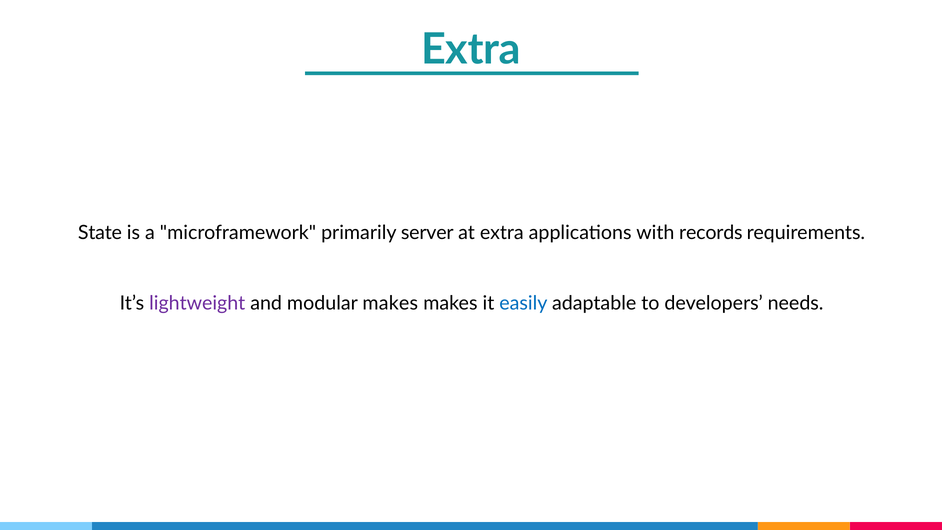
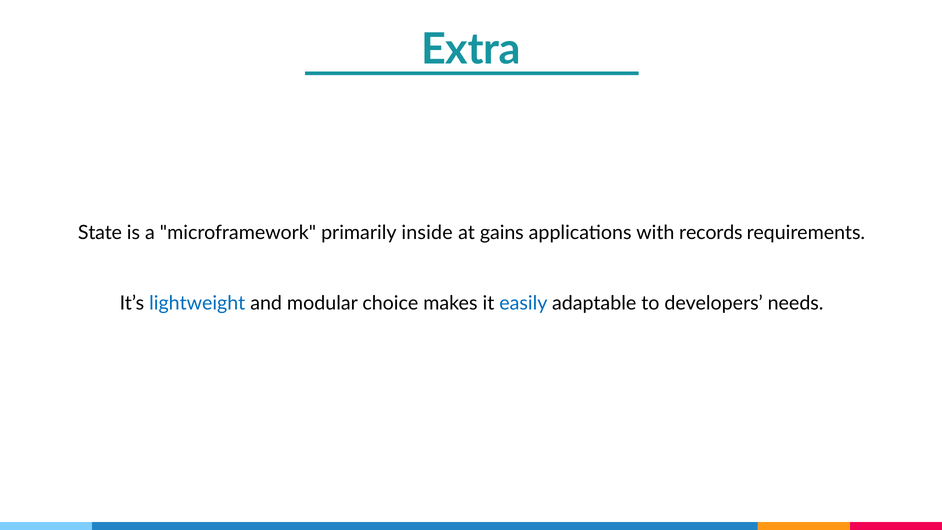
server: server -> inside
at extra: extra -> gains
lightweight colour: purple -> blue
modular makes: makes -> choice
